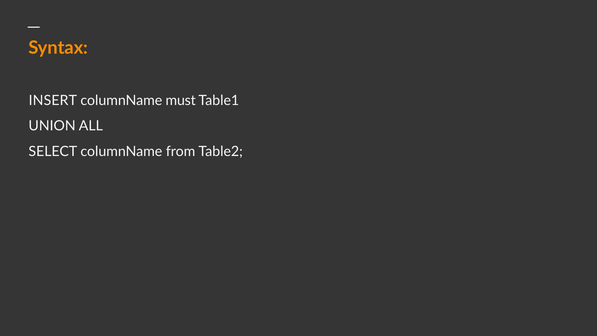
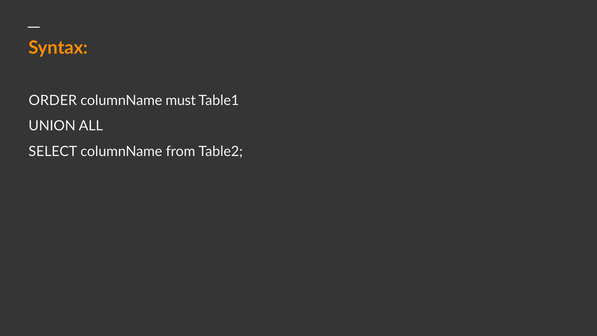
INSERT: INSERT -> ORDER
